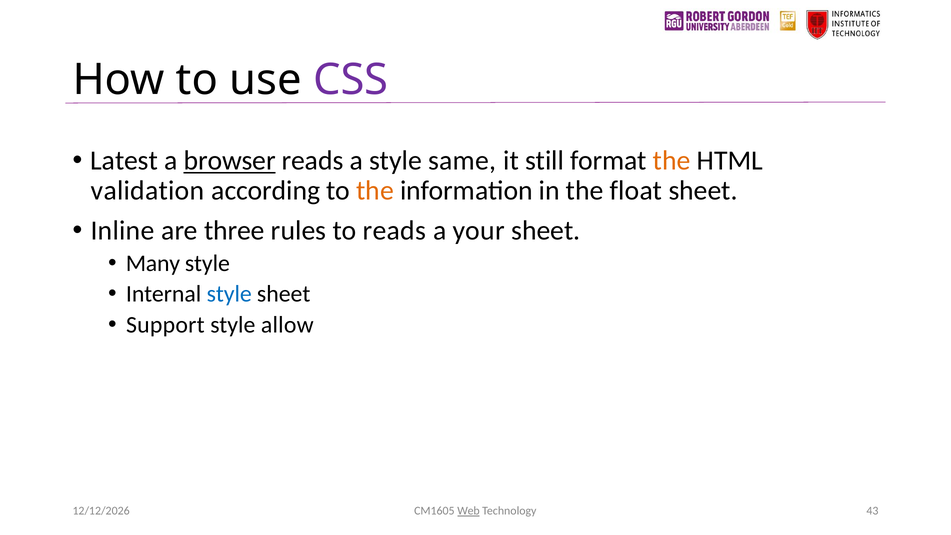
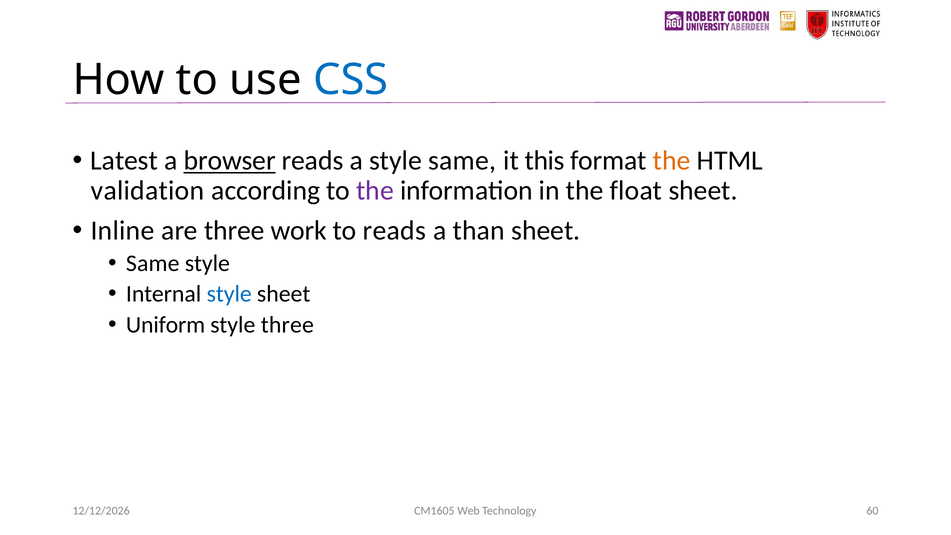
CSS colour: purple -> blue
still: still -> this
the at (375, 191) colour: orange -> purple
rules: rules -> work
your: your -> than
Many at (153, 263): Many -> Same
Support: Support -> Uniform
style allow: allow -> three
Web underline: present -> none
43: 43 -> 60
